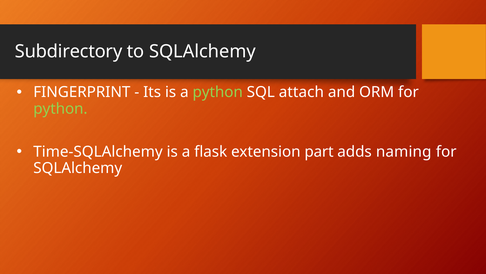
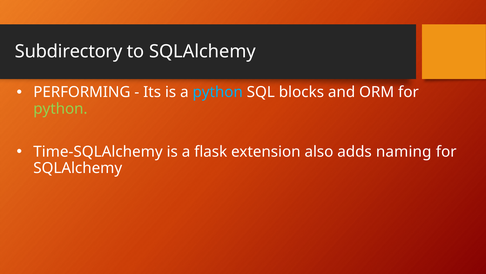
FINGERPRINT: FINGERPRINT -> PERFORMING
python at (218, 92) colour: light green -> light blue
attach: attach -> blocks
part: part -> also
